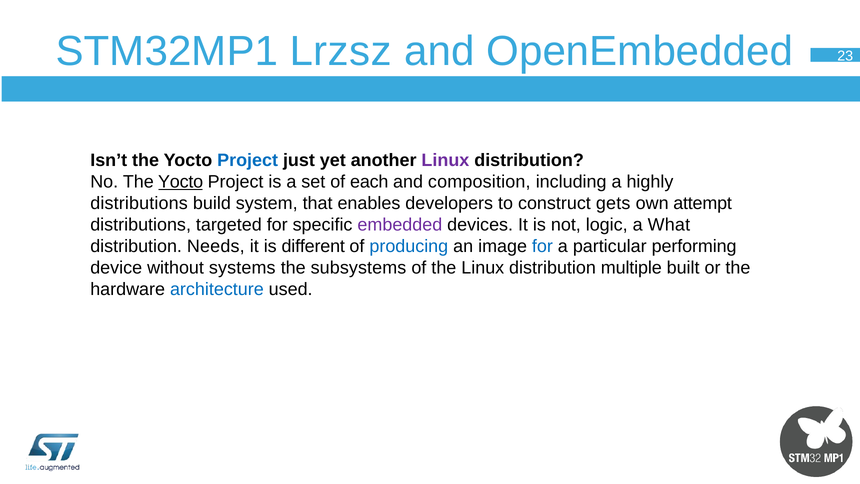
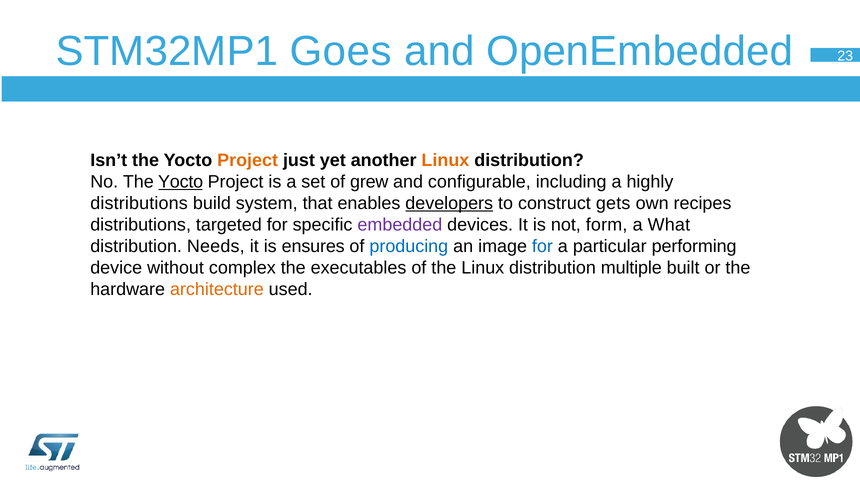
Lrzsz: Lrzsz -> Goes
Project at (248, 160) colour: blue -> orange
Linux at (445, 160) colour: purple -> orange
each: each -> grew
composition: composition -> configurable
developers underline: none -> present
attempt: attempt -> recipes
logic: logic -> form
different: different -> ensures
systems: systems -> complex
subsystems: subsystems -> executables
architecture colour: blue -> orange
